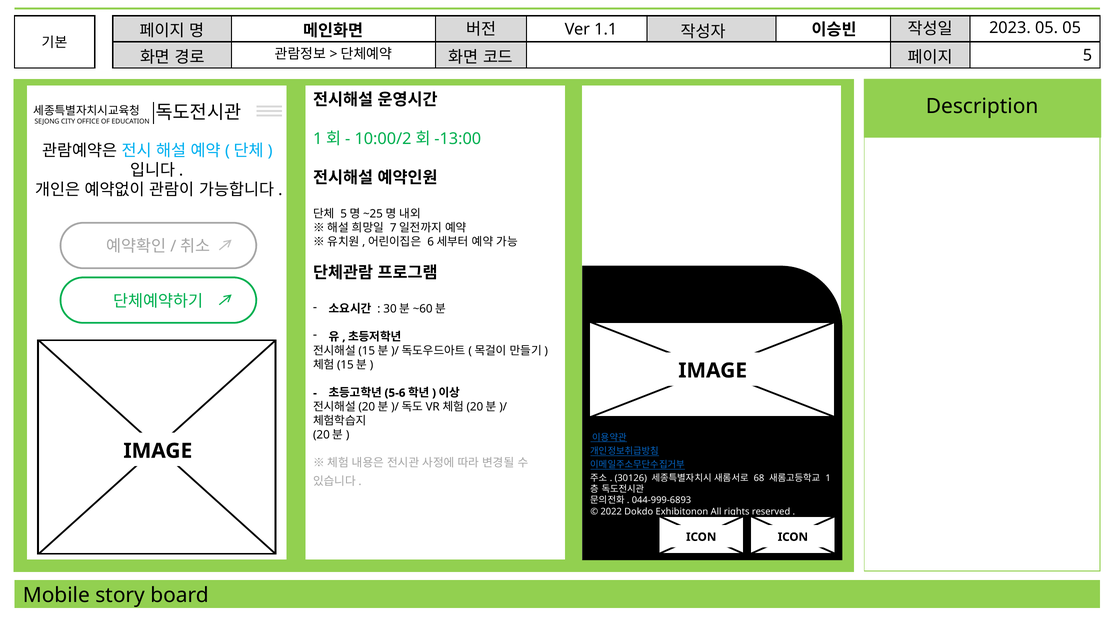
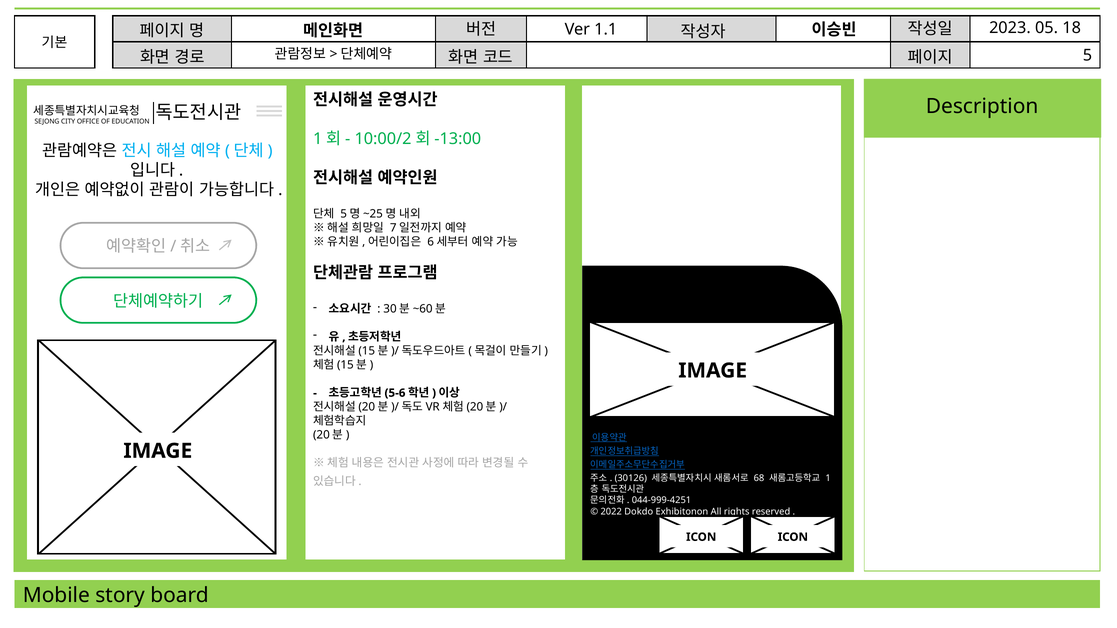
05 05: 05 -> 18
044-999-6893: 044-999-6893 -> 044-999-4251
